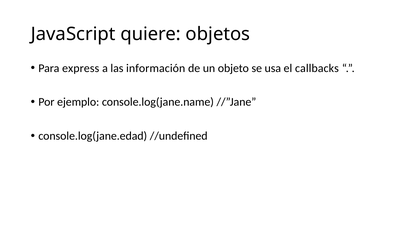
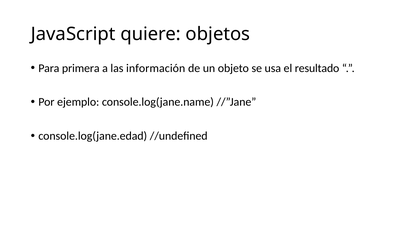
express: express -> primera
callbacks: callbacks -> resultado
